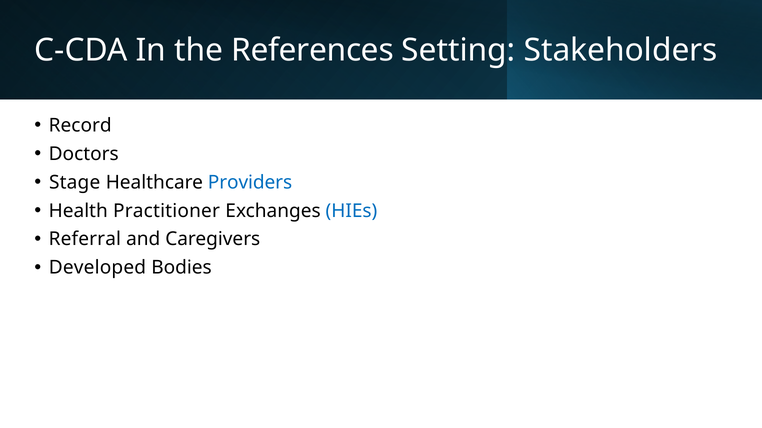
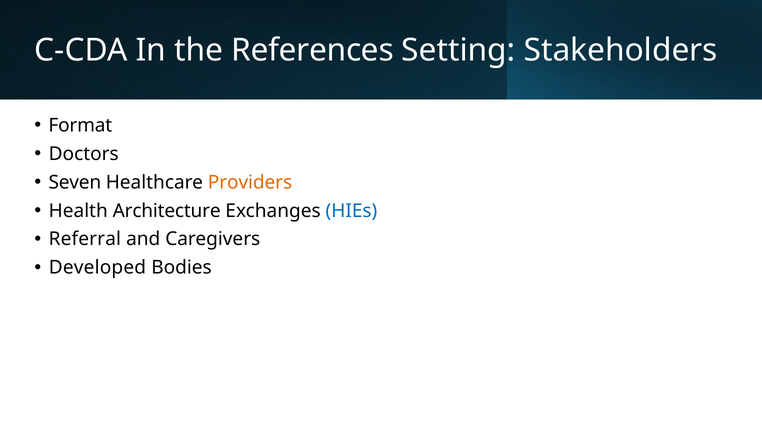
Record: Record -> Format
Stage: Stage -> Seven
Providers colour: blue -> orange
Practitioner: Practitioner -> Architecture
